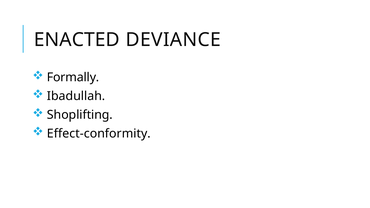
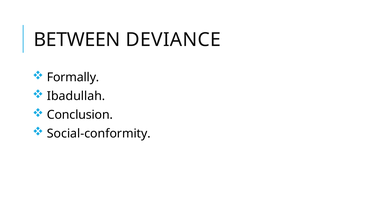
ENACTED: ENACTED -> BETWEEN
Shoplifting: Shoplifting -> Conclusion
Effect-conformity: Effect-conformity -> Social-conformity
